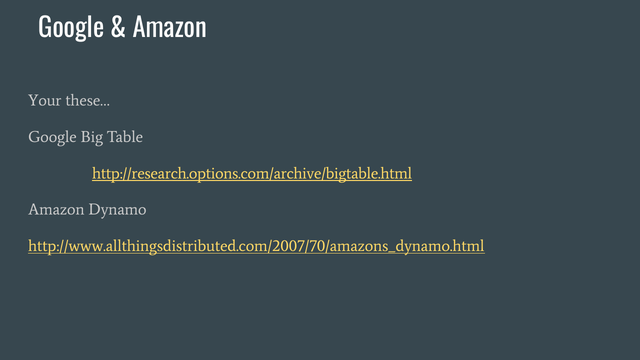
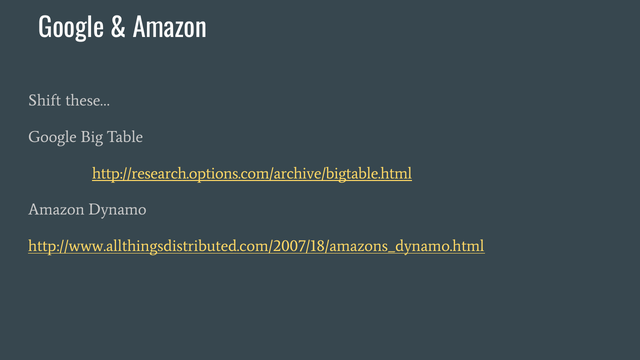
Your: Your -> Shift
http://www.allthingsdistributed.com/2007/70/amazons_dynamo.html: http://www.allthingsdistributed.com/2007/70/amazons_dynamo.html -> http://www.allthingsdistributed.com/2007/18/amazons_dynamo.html
